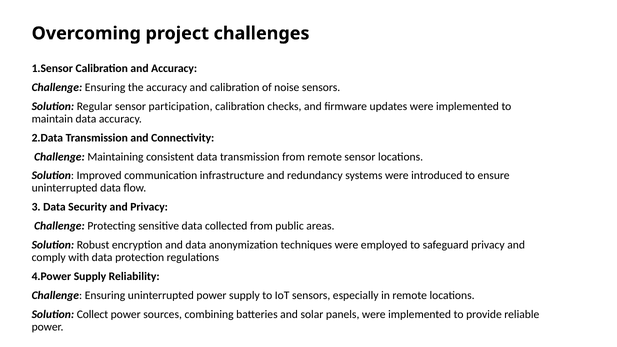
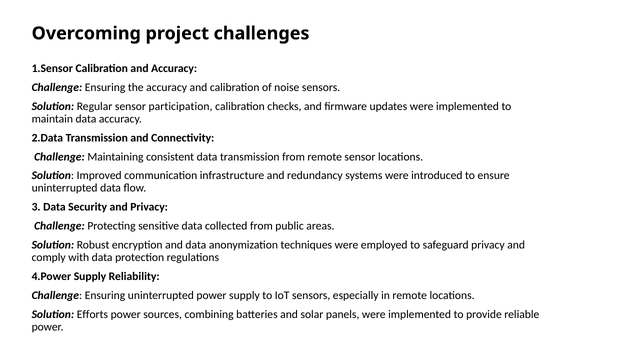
Collect: Collect -> Efforts
